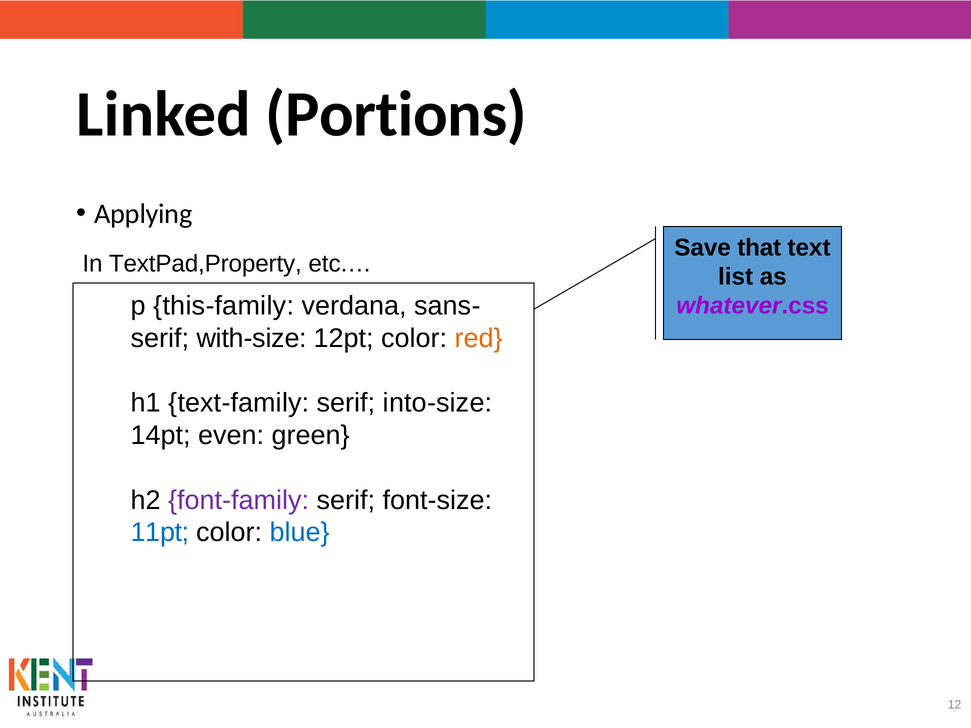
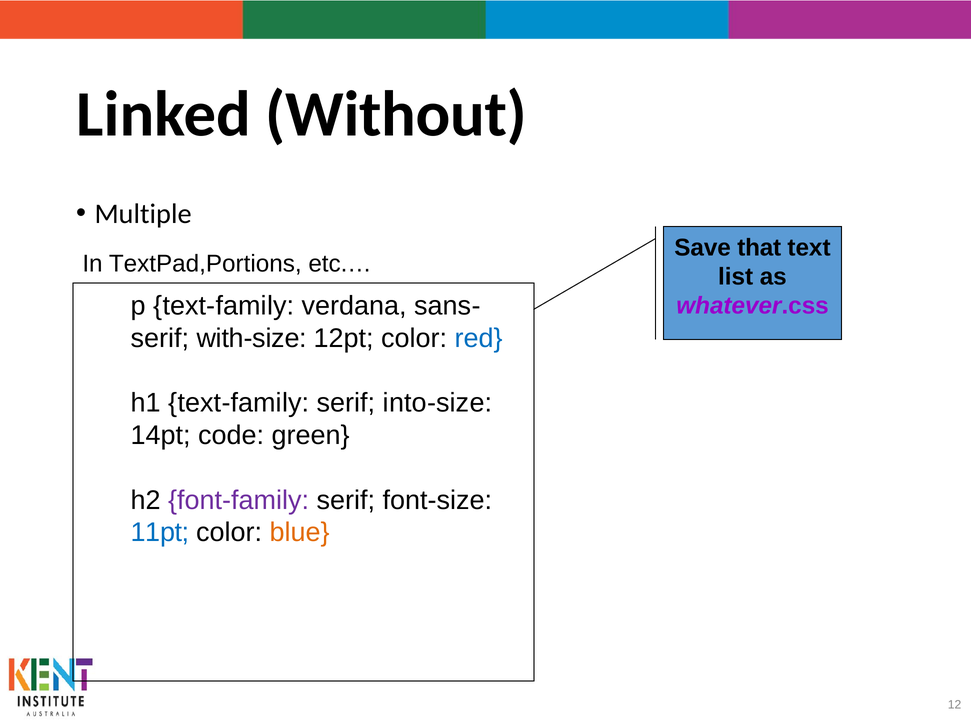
Portions: Portions -> Without
Applying: Applying -> Multiple
TextPad,Property: TextPad,Property -> TextPad,Portions
p this-family: this-family -> text-family
red colour: orange -> blue
even: even -> code
blue colour: blue -> orange
